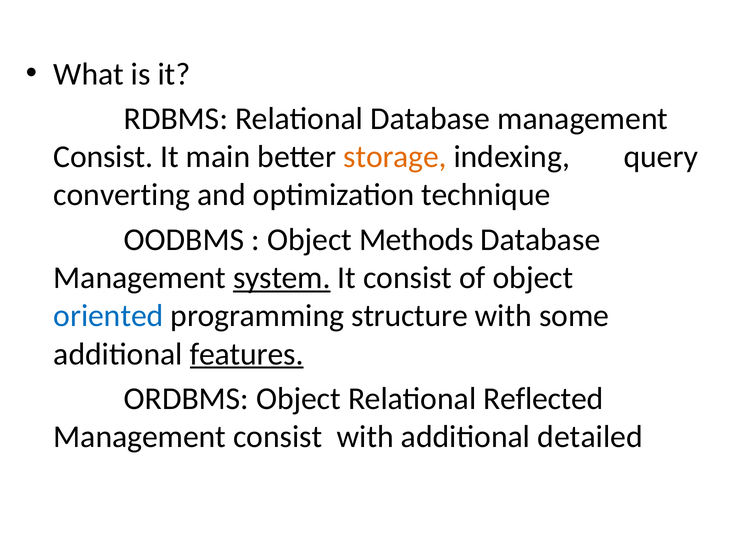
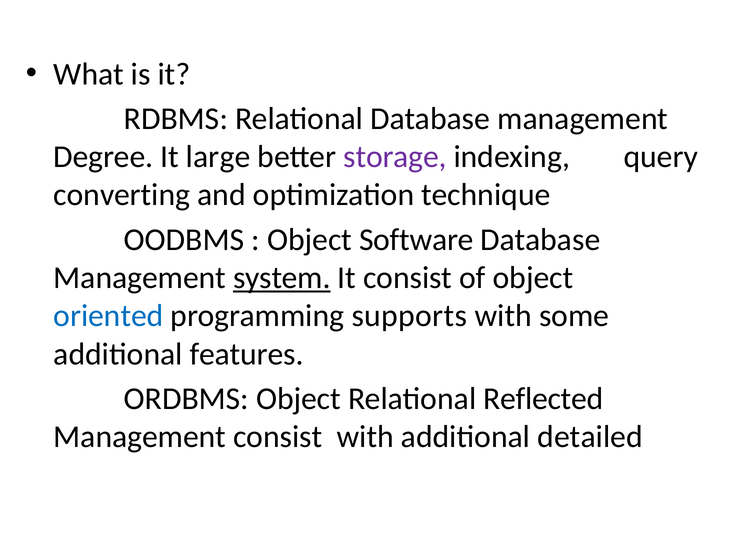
Consist at (103, 157): Consist -> Degree
main: main -> large
storage colour: orange -> purple
Methods: Methods -> Software
structure: structure -> supports
features underline: present -> none
